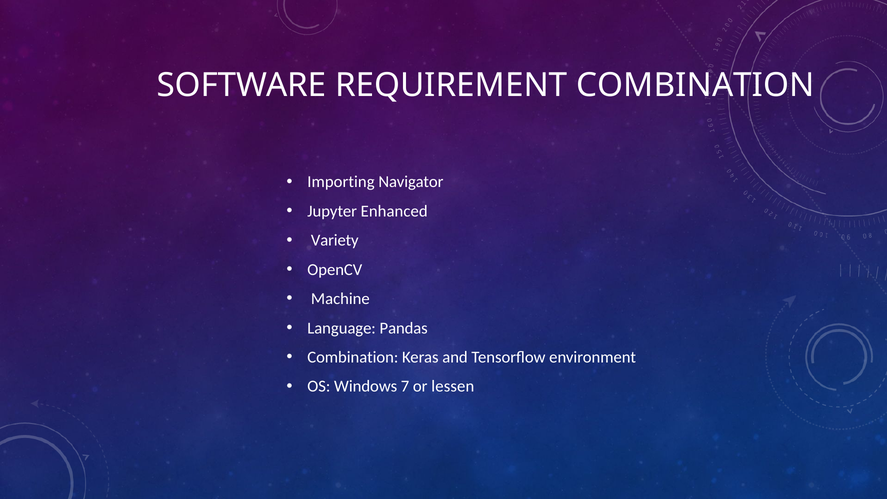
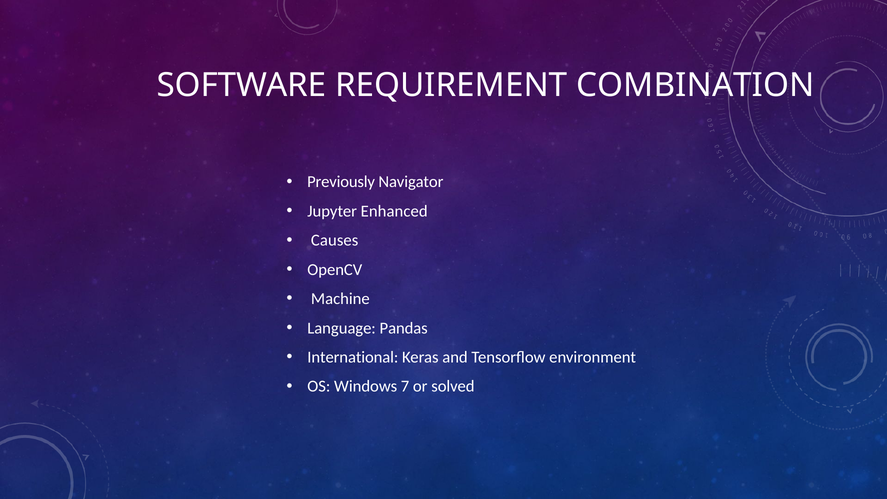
Importing: Importing -> Previously
Variety: Variety -> Causes
Combination at (353, 357): Combination -> International
lessen: lessen -> solved
